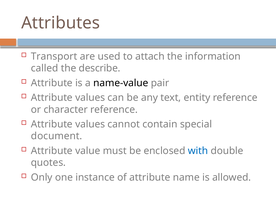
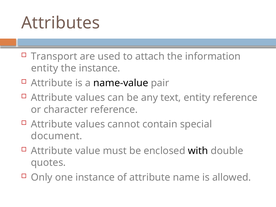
called at (45, 68): called -> entity
the describe: describe -> instance
with colour: blue -> black
